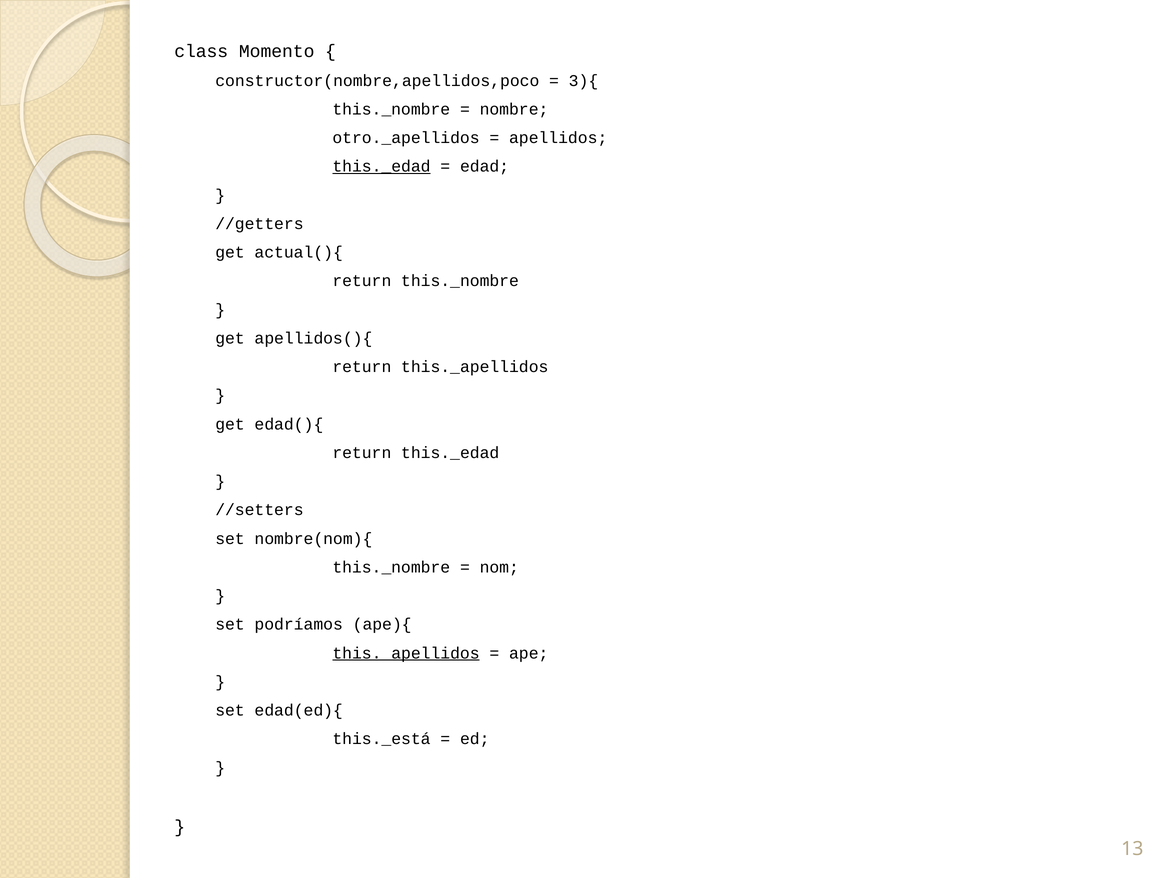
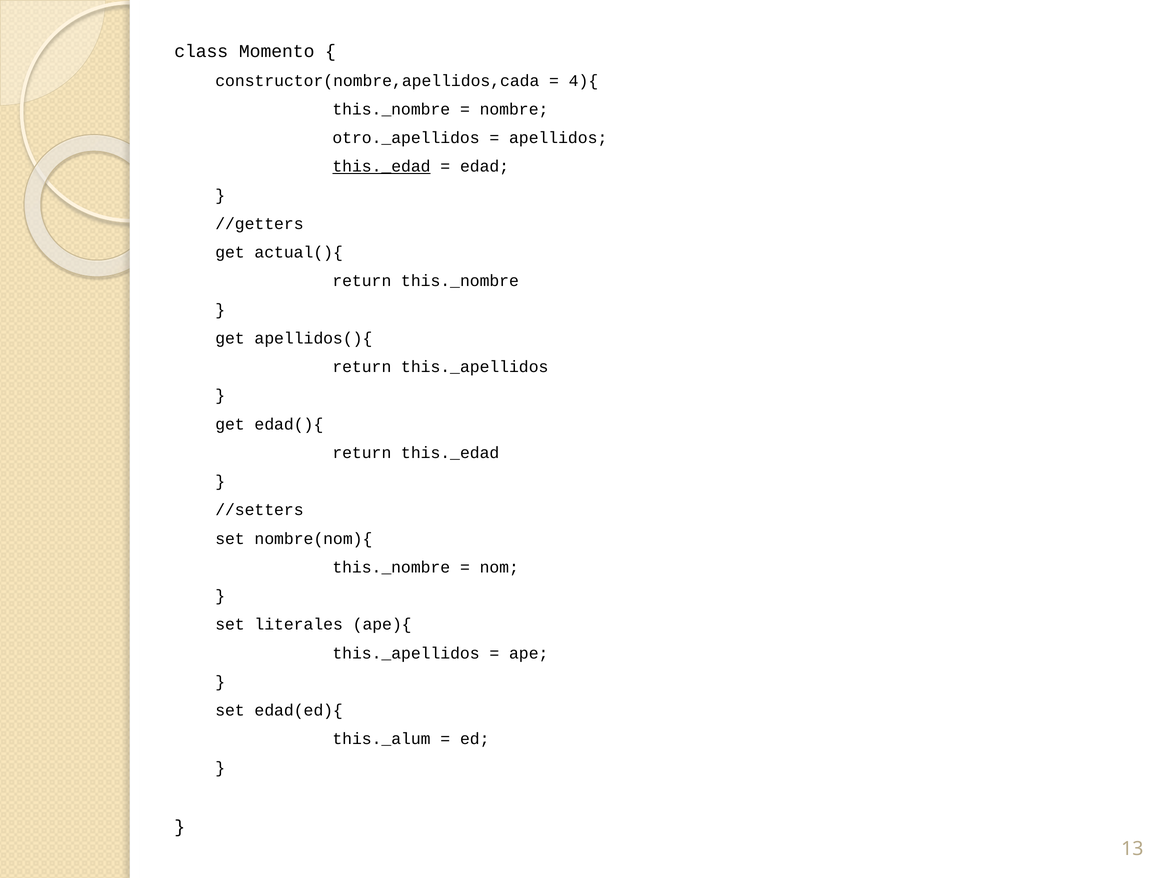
constructor(nombre,apellidos,poco: constructor(nombre,apellidos,poco -> constructor(nombre,apellidos,cada
3){: 3){ -> 4){
podríamos: podríamos -> literales
this._apellidos at (406, 653) underline: present -> none
this._está: this._está -> this._alum
